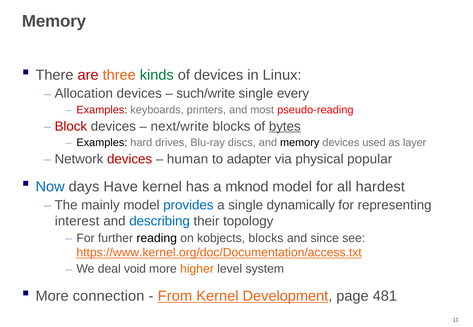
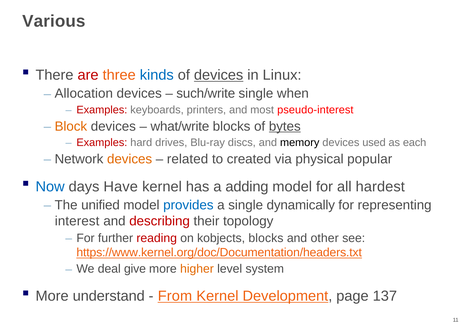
Memory at (54, 21): Memory -> Various
kinds colour: green -> blue
devices at (219, 75) underline: none -> present
every: every -> when
pseudo-reading: pseudo-reading -> pseudo-interest
Block colour: red -> orange
next/write: next/write -> what/write
Examples at (102, 143) colour: black -> red
layer: layer -> each
devices at (130, 159) colour: red -> orange
human: human -> related
adapter: adapter -> created
mknod: mknod -> adding
mainly: mainly -> unified
describing colour: blue -> red
reading colour: black -> red
since: since -> other
https://www.kernel.org/doc/Documentation/access.txt: https://www.kernel.org/doc/Documentation/access.txt -> https://www.kernel.org/doc/Documentation/headers.txt
void: void -> give
connection: connection -> understand
481: 481 -> 137
